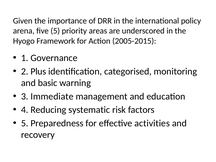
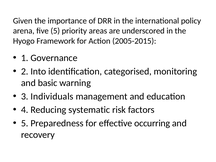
Plus: Plus -> Into
Immediate: Immediate -> Individuals
activities: activities -> occurring
